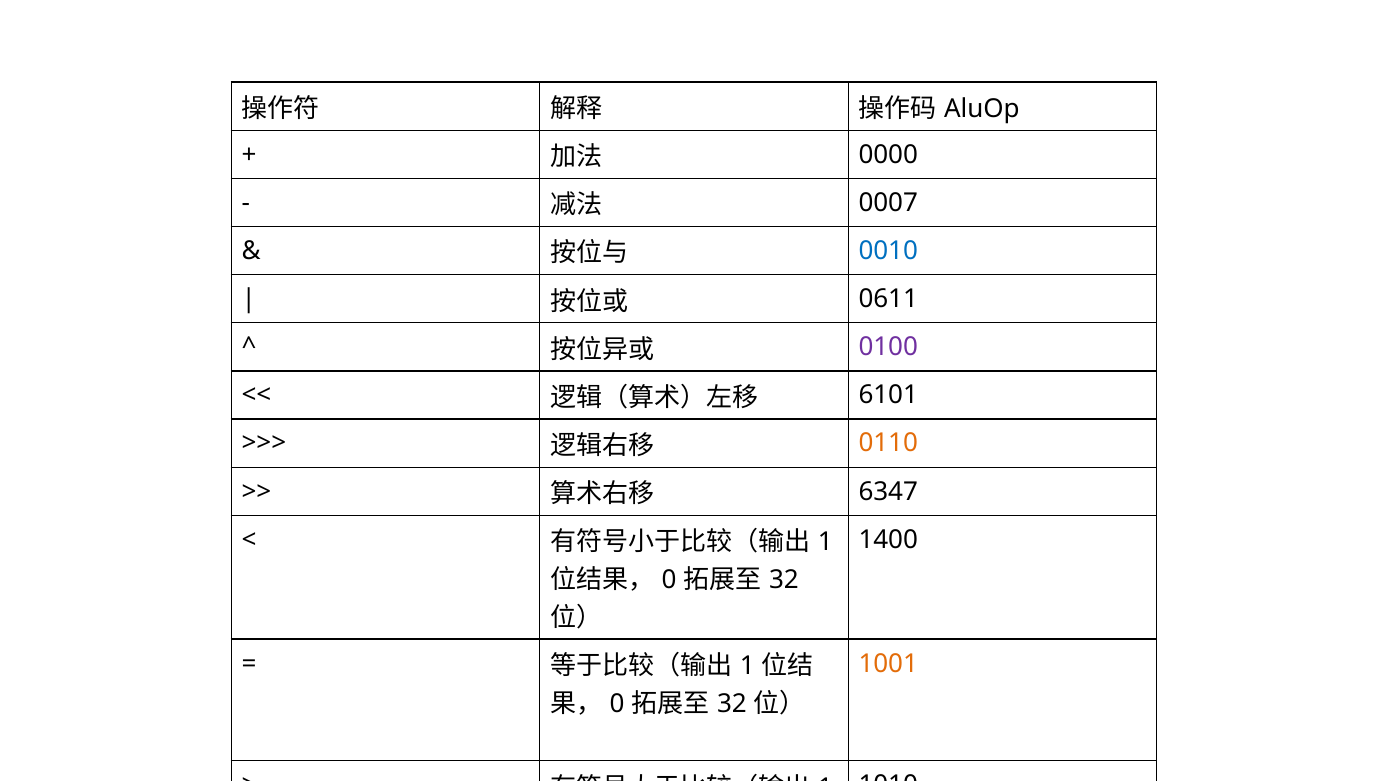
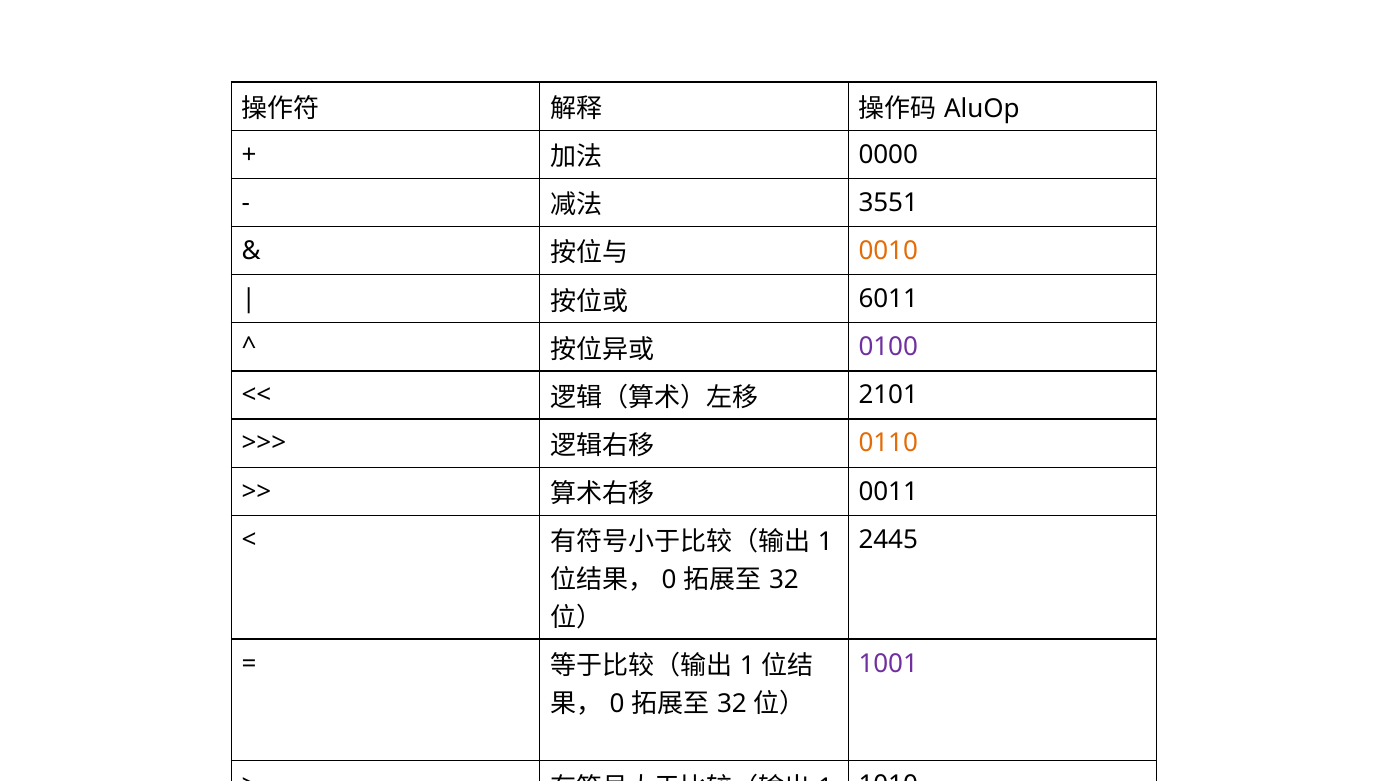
0007: 0007 -> 3551
0010 colour: blue -> orange
0611: 0611 -> 6011
6101: 6101 -> 2101
6347: 6347 -> 0011
1400: 1400 -> 2445
1001 colour: orange -> purple
